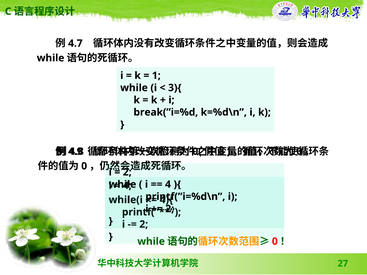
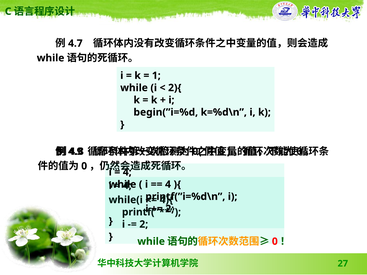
3){: 3){ -> 2){
break(”i=%d: break(”i=%d -> begin(”i=%d
2 at (127, 172): 2 -> 4
